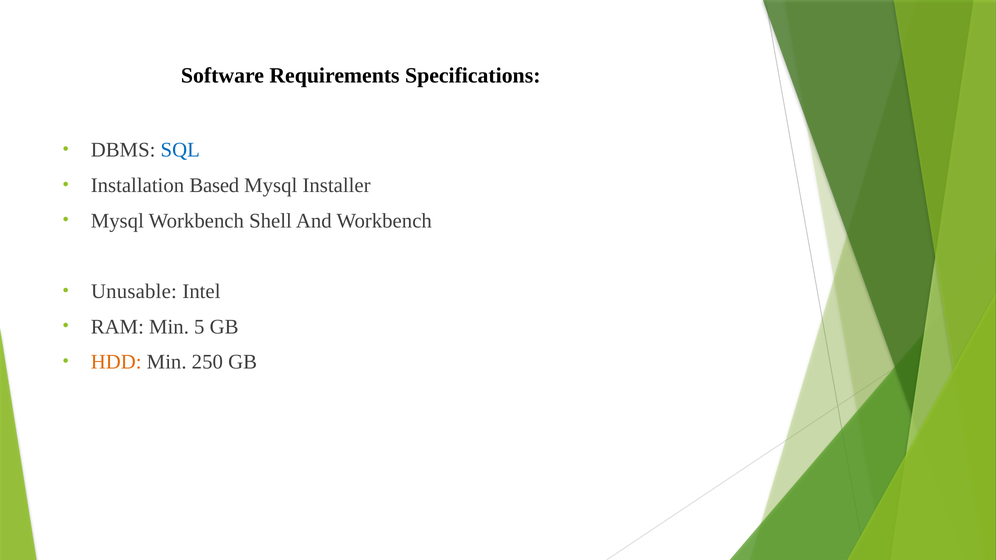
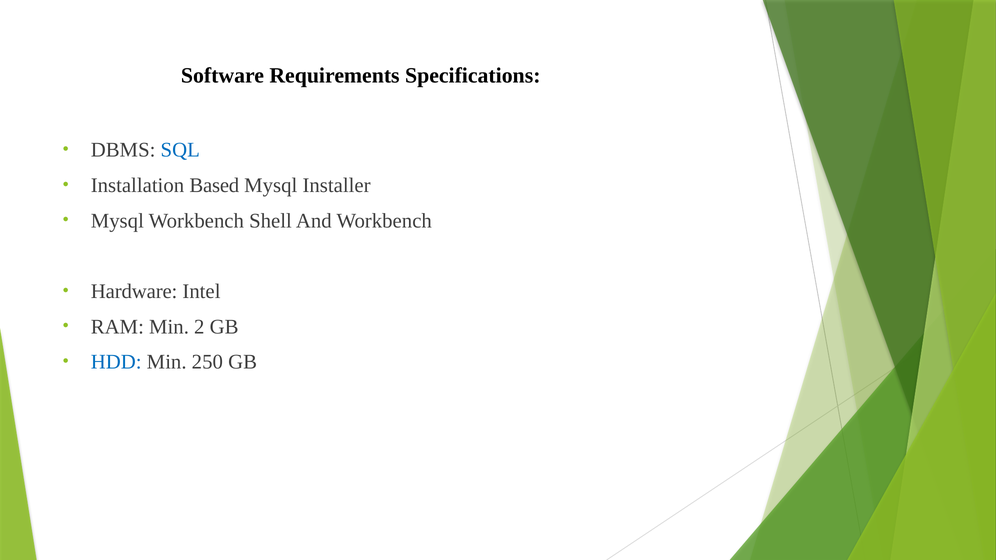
Unusable: Unusable -> Hardware
5: 5 -> 2
HDD colour: orange -> blue
